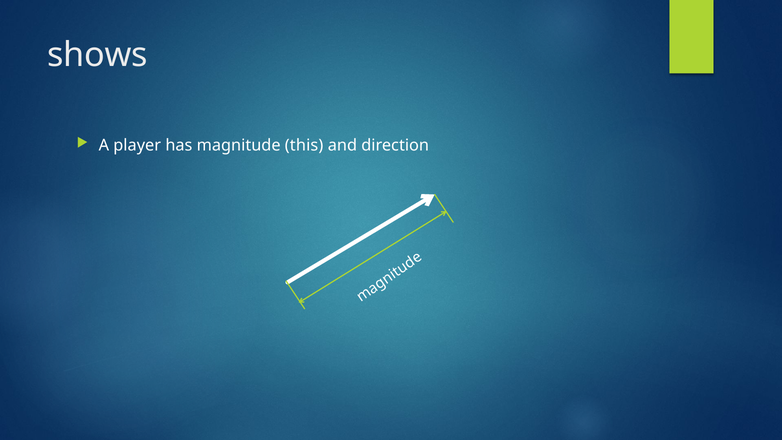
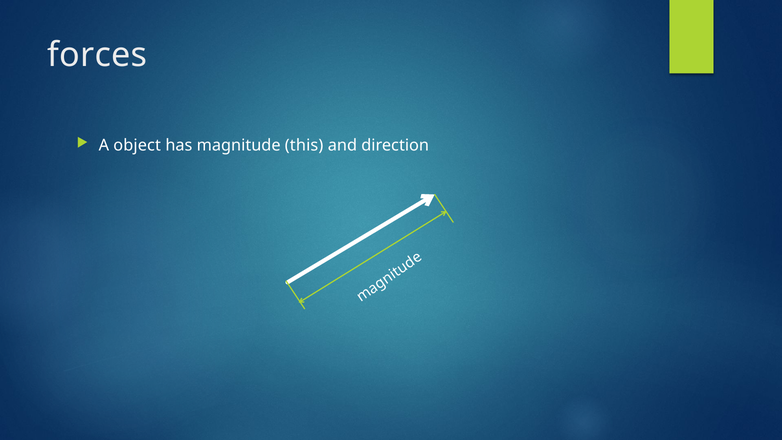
shows: shows -> forces
player: player -> object
